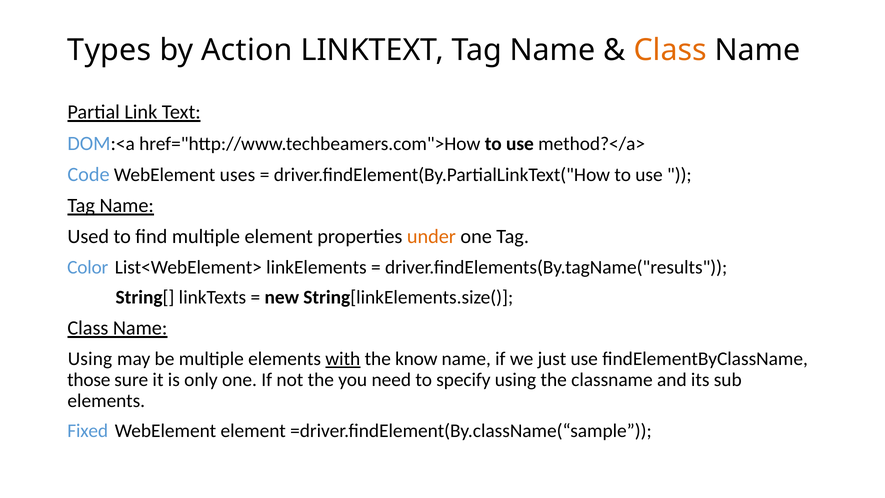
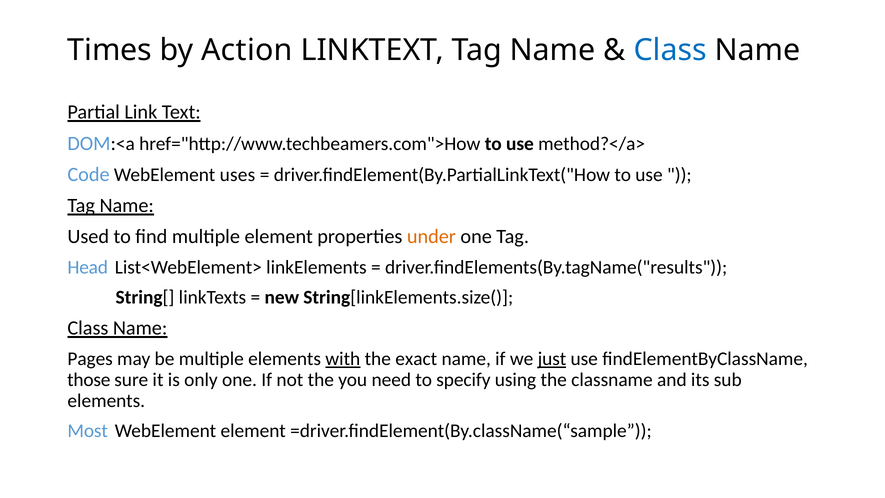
Types: Types -> Times
Class at (670, 50) colour: orange -> blue
Color: Color -> Head
Using at (90, 359): Using -> Pages
know: know -> exact
just underline: none -> present
Fixed: Fixed -> Most
